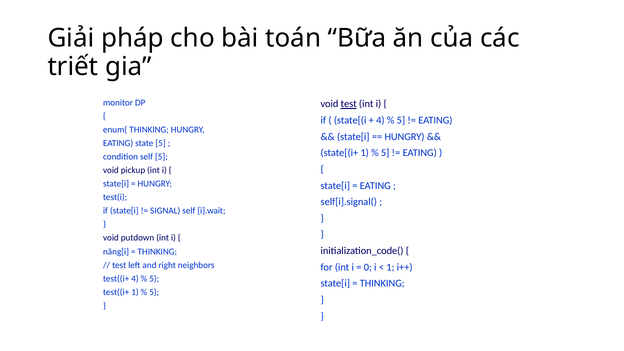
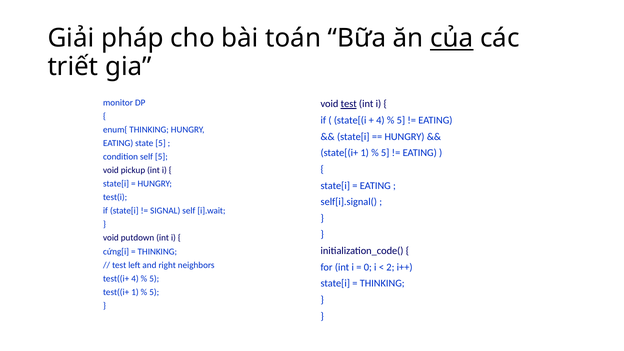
của underline: none -> present
năng[i: năng[i -> cứng[i
1 at (390, 267): 1 -> 2
